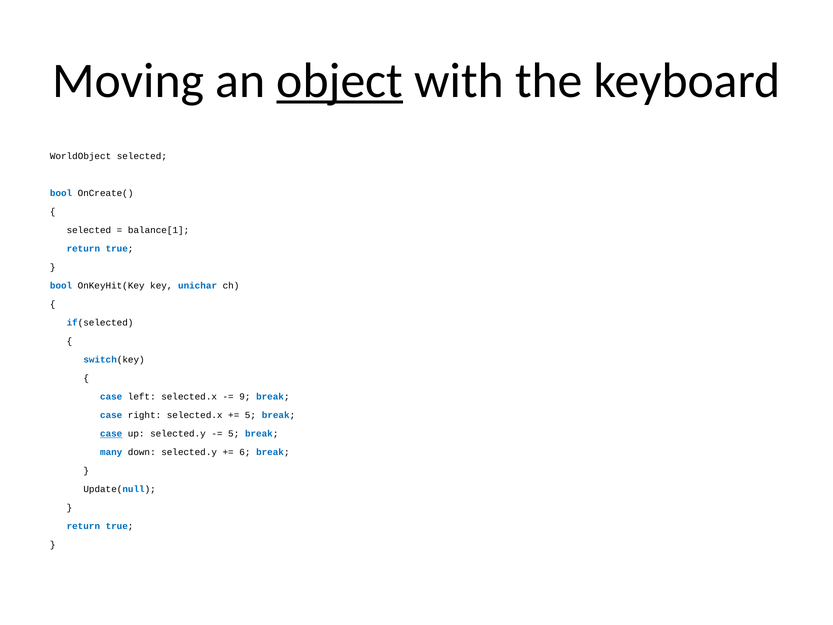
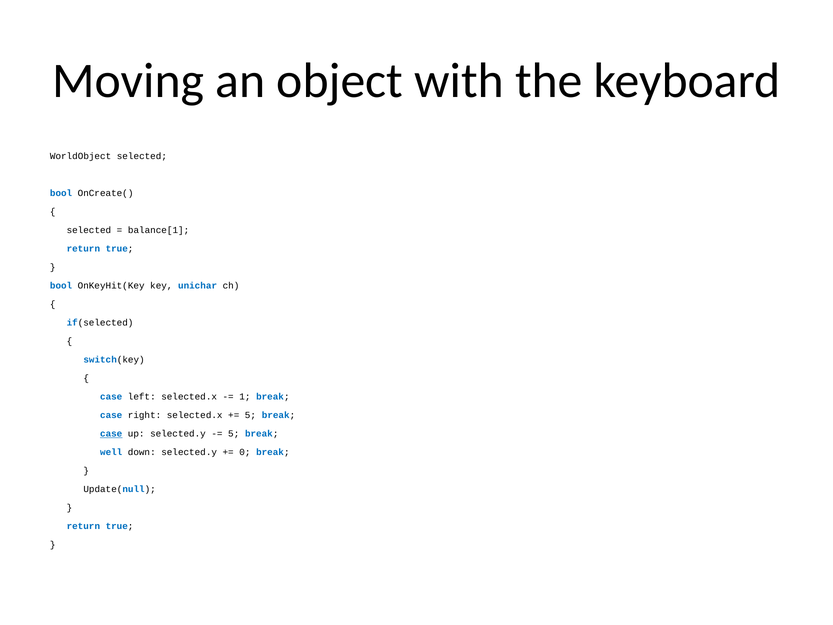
object underline: present -> none
9: 9 -> 1
many: many -> well
6: 6 -> 0
